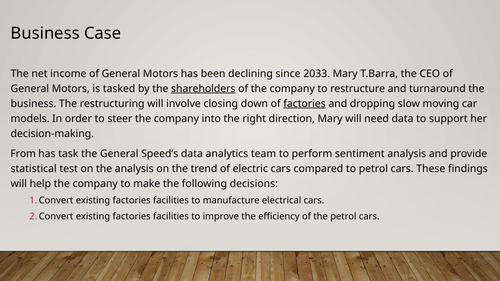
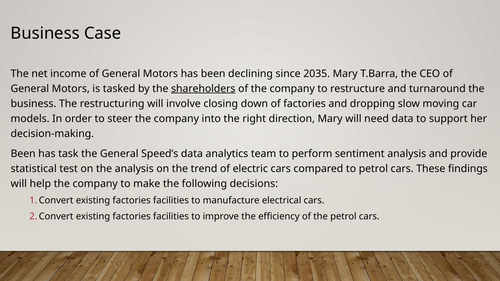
2033: 2033 -> 2035
factories at (305, 104) underline: present -> none
From at (23, 154): From -> Been
